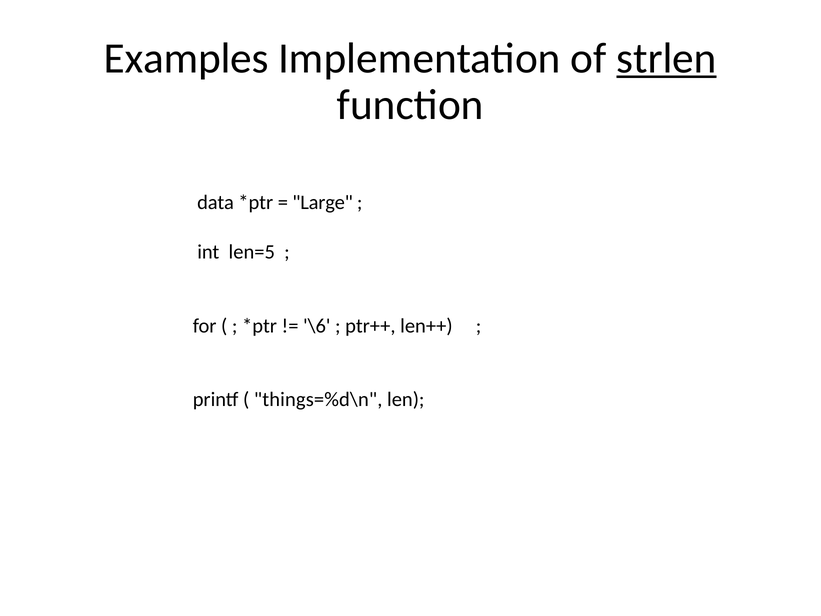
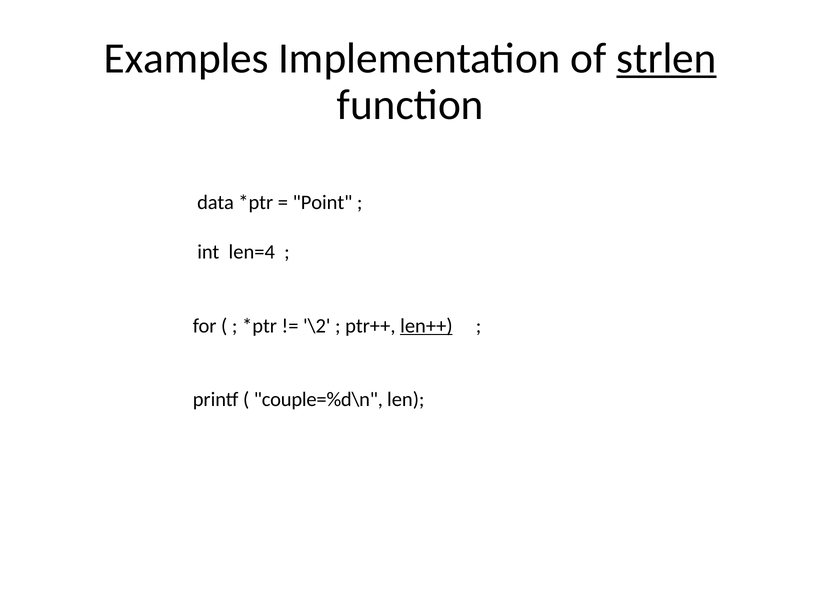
Large: Large -> Point
len=5: len=5 -> len=4
\6: \6 -> \2
len++ underline: none -> present
things=%d\n: things=%d\n -> couple=%d\n
